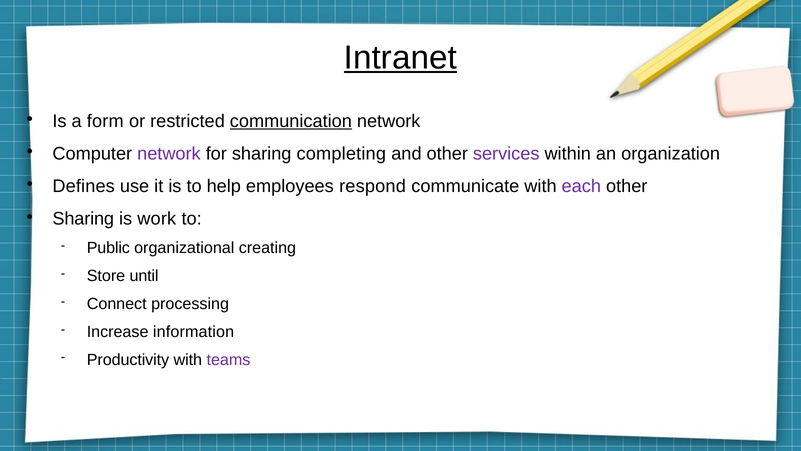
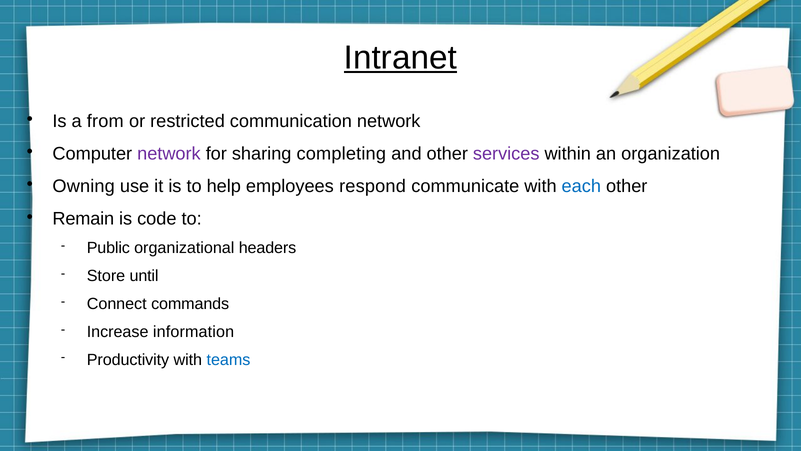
form: form -> from
communication underline: present -> none
Defines: Defines -> Owning
each colour: purple -> blue
Sharing at (83, 219): Sharing -> Remain
work: work -> code
creating: creating -> headers
processing: processing -> commands
teams colour: purple -> blue
